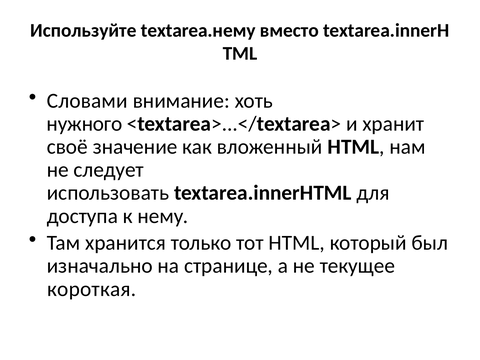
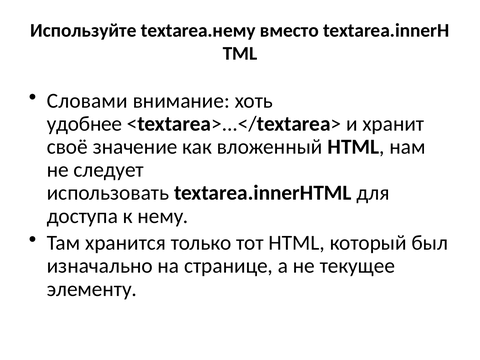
нужного: нужного -> удобнее
короткая: короткая -> элементу
